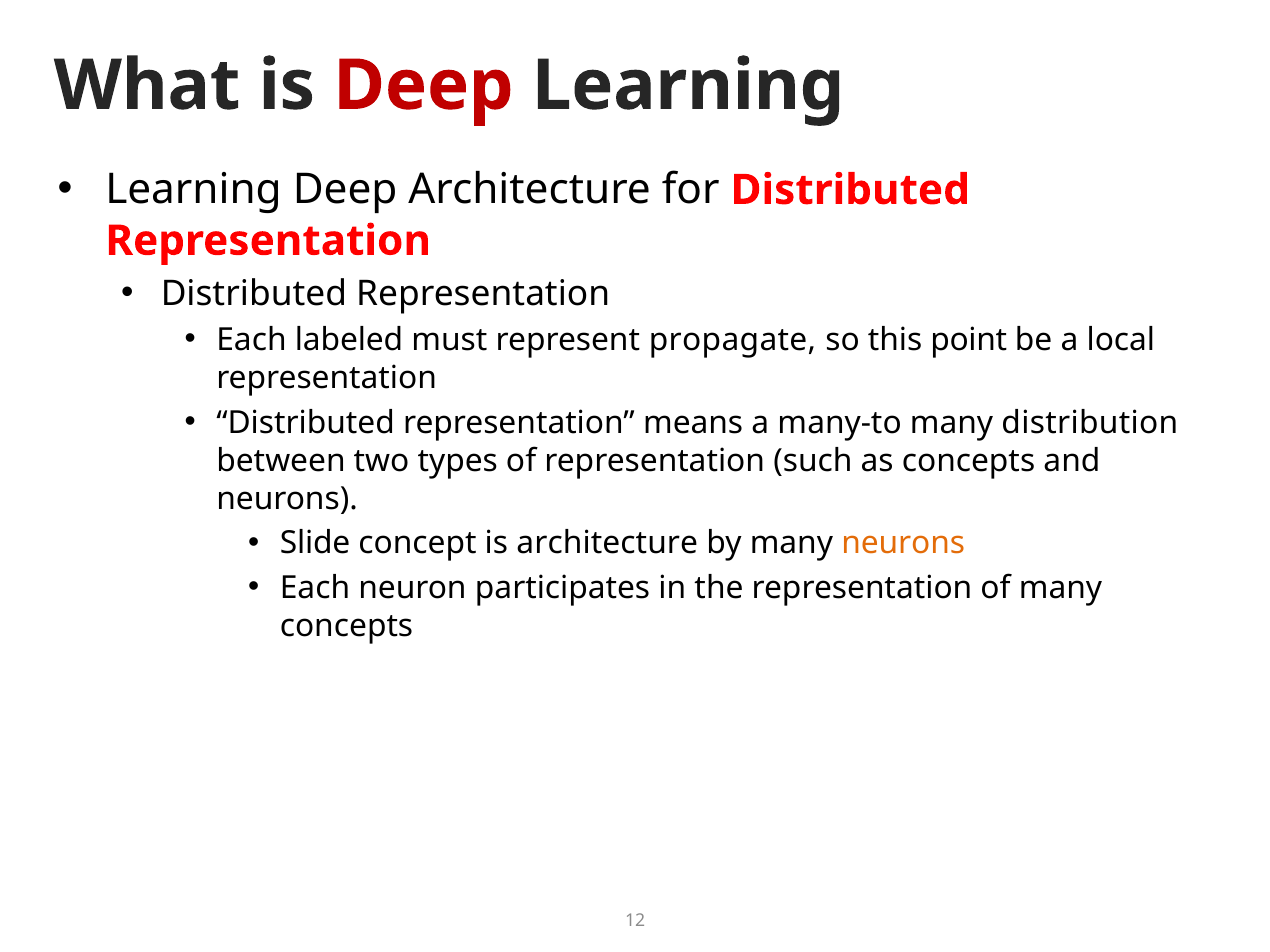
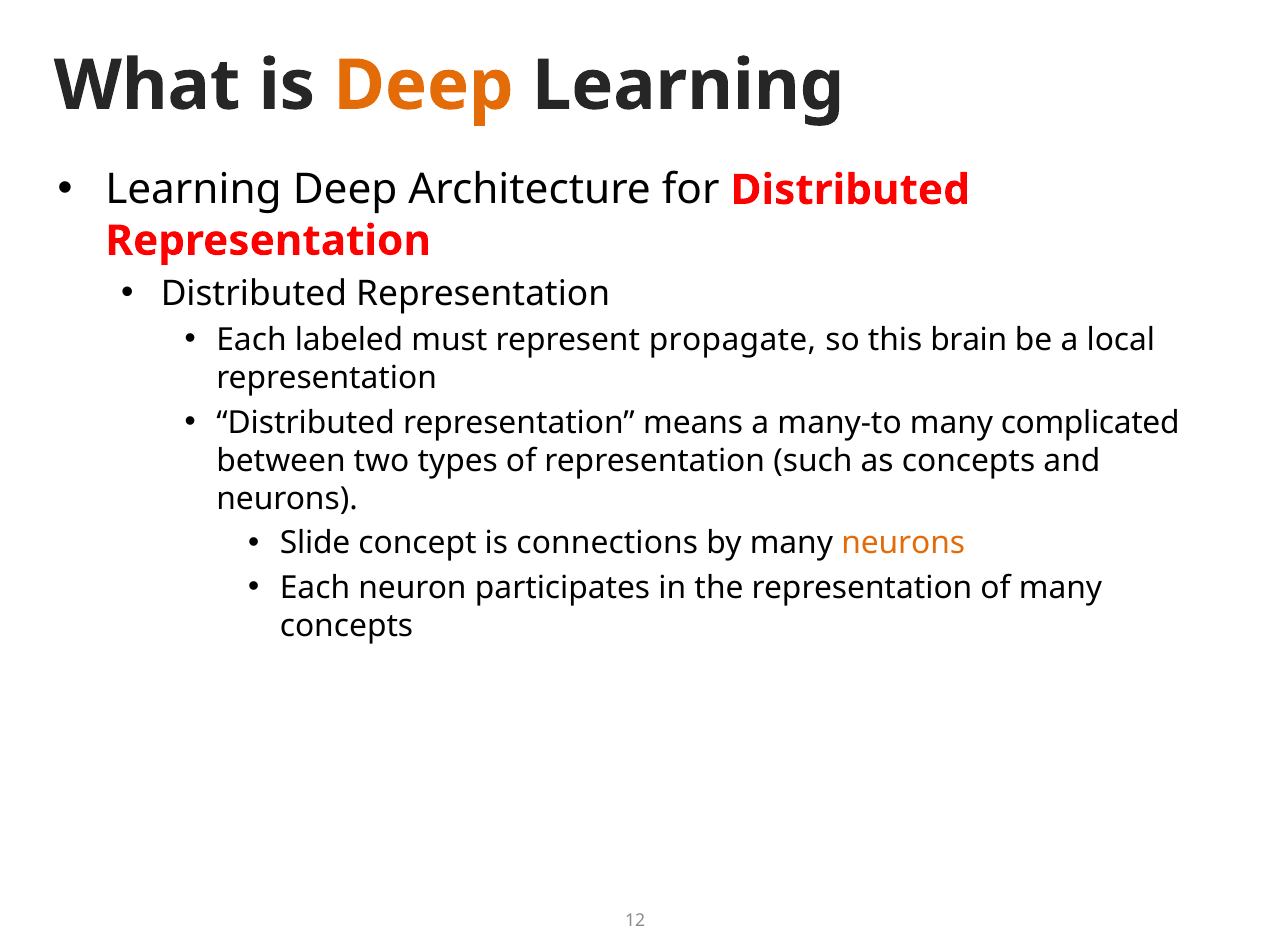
Deep at (423, 86) colour: red -> orange
point: point -> brain
distribution: distribution -> complicated
is architecture: architecture -> connections
